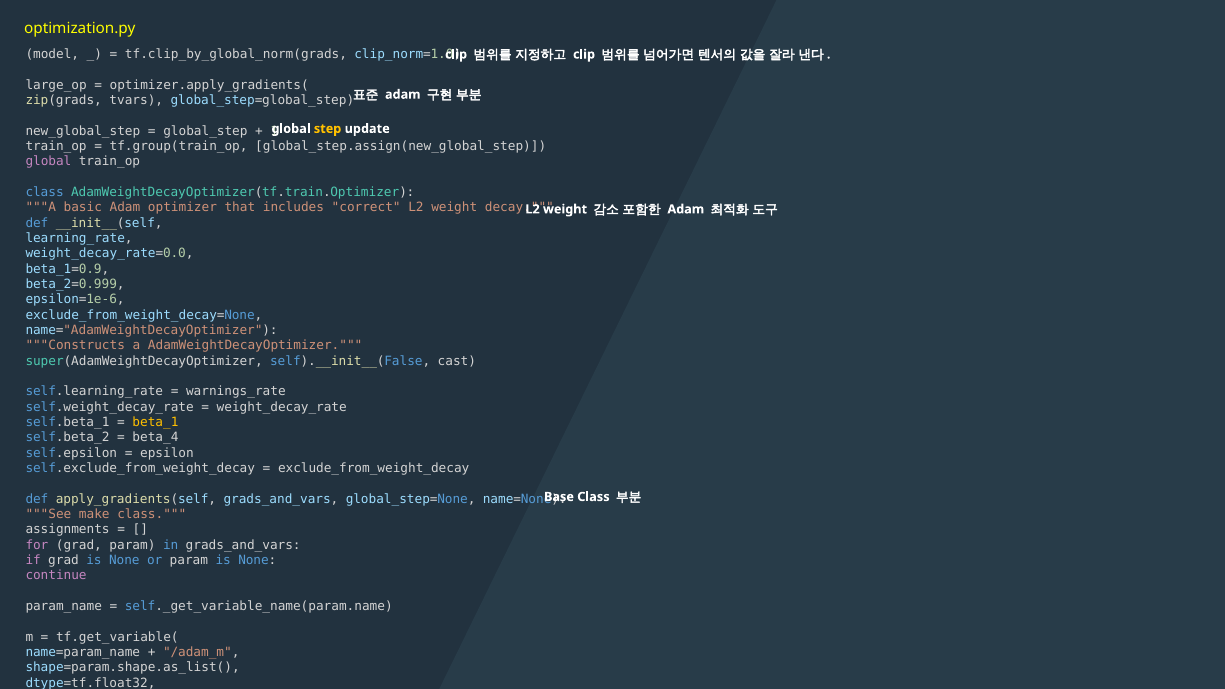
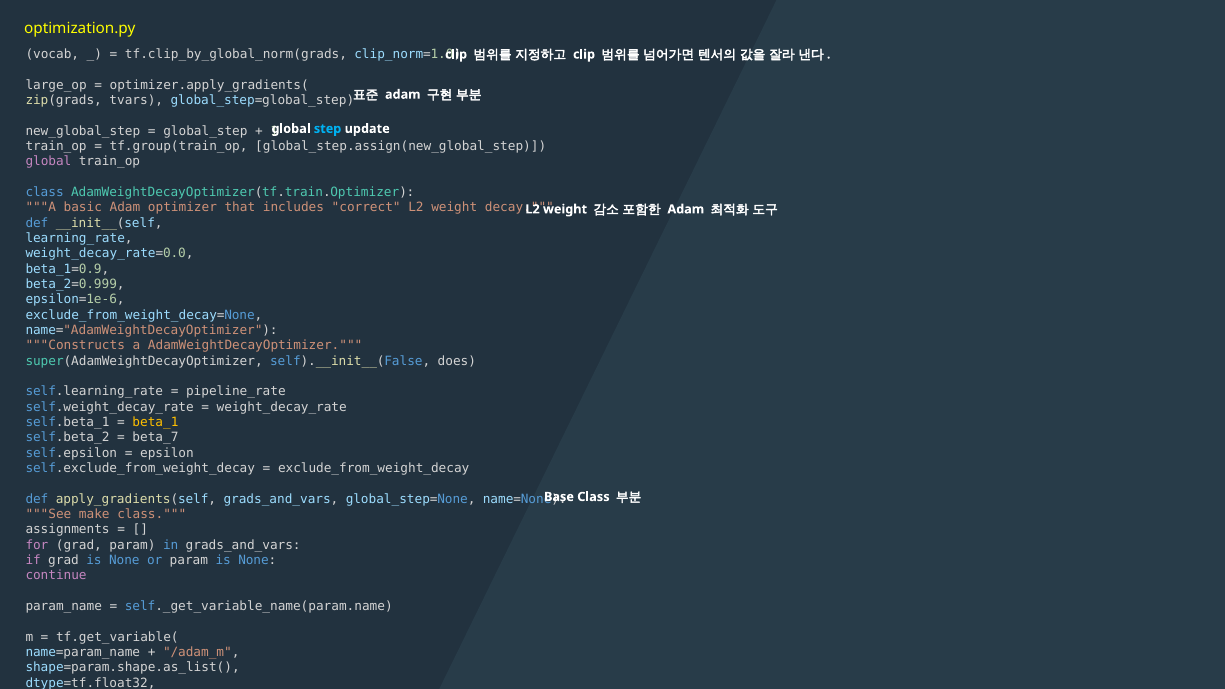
model: model -> vocab
step colour: yellow -> light blue
cast: cast -> does
warnings_rate: warnings_rate -> pipeline_rate
beta_4: beta_4 -> beta_7
